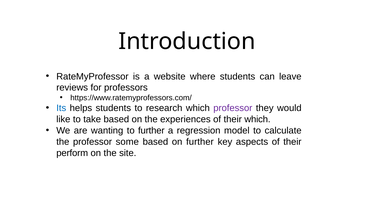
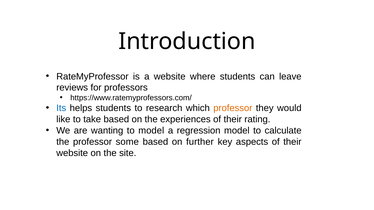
professor at (233, 108) colour: purple -> orange
their which: which -> rating
to further: further -> model
perform at (72, 153): perform -> website
